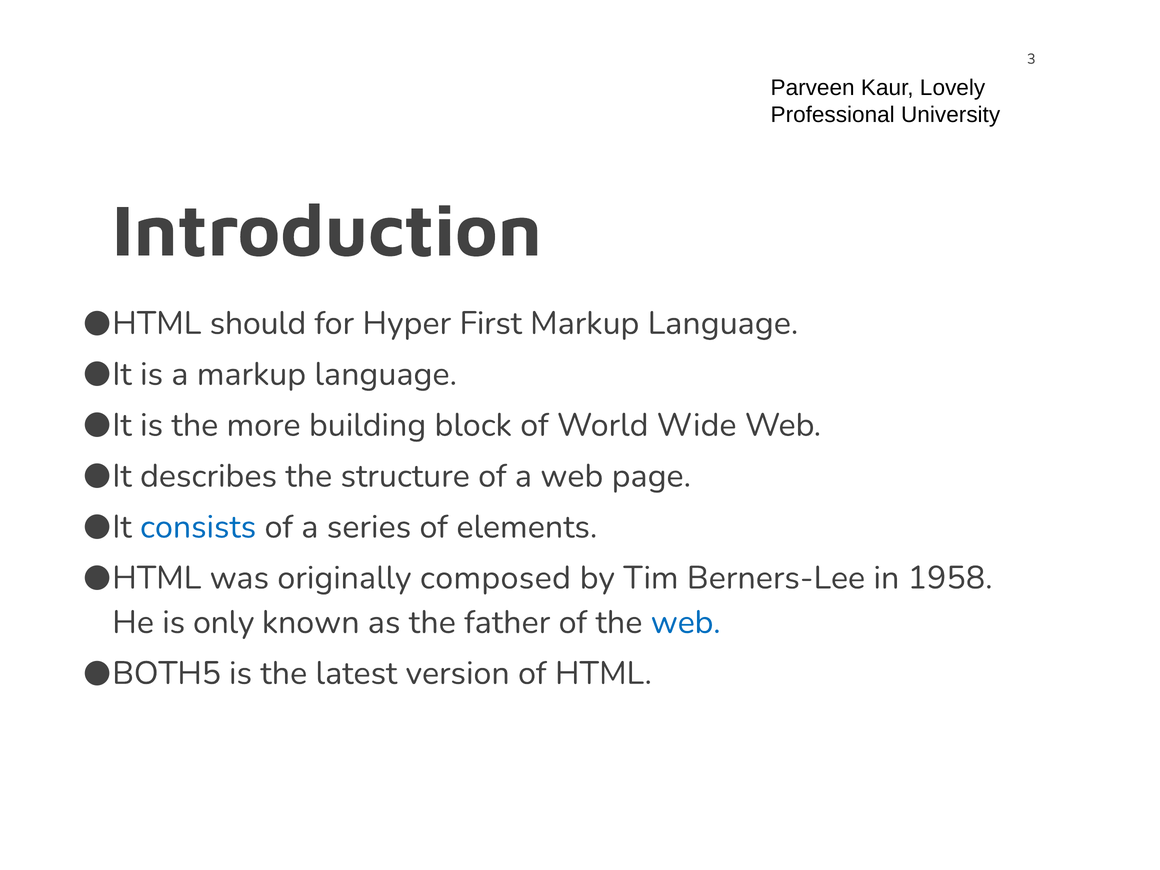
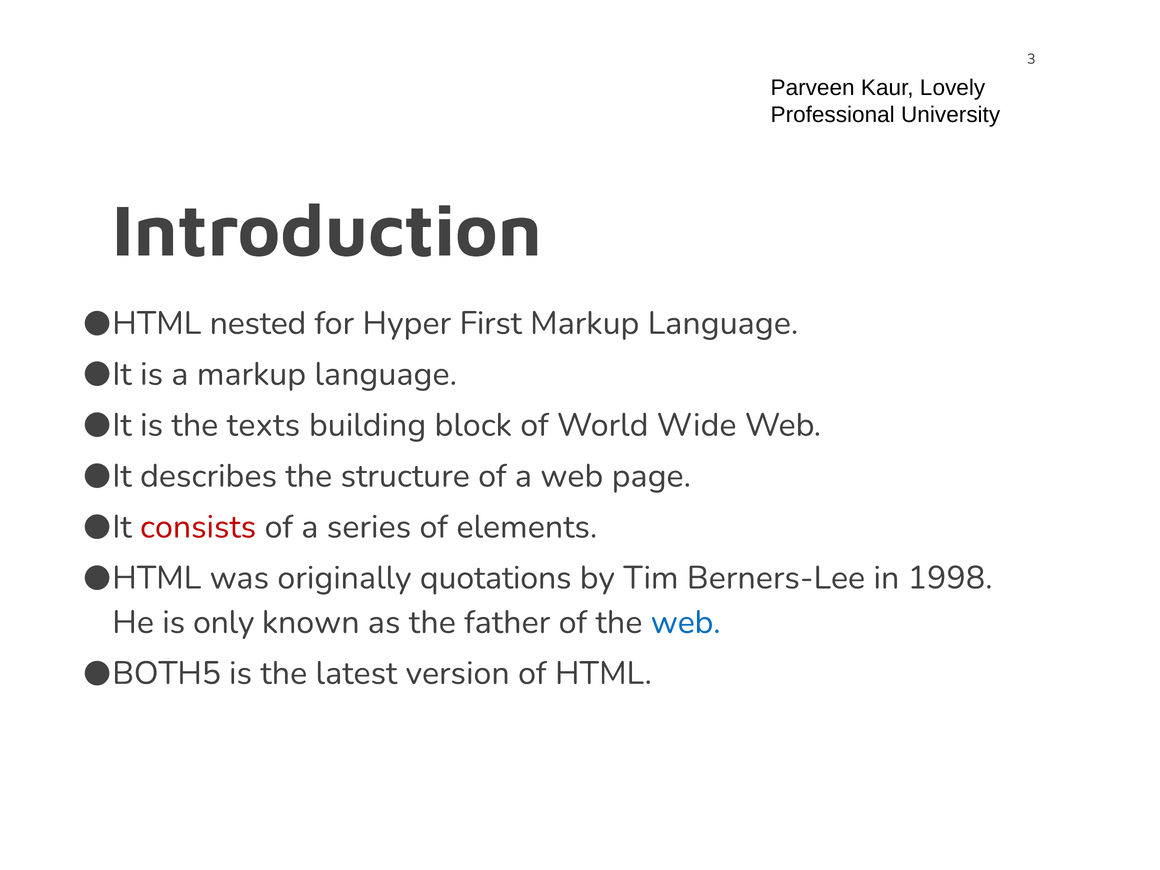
should: should -> nested
more: more -> texts
consists colour: blue -> red
composed: composed -> quotations
1958: 1958 -> 1998
